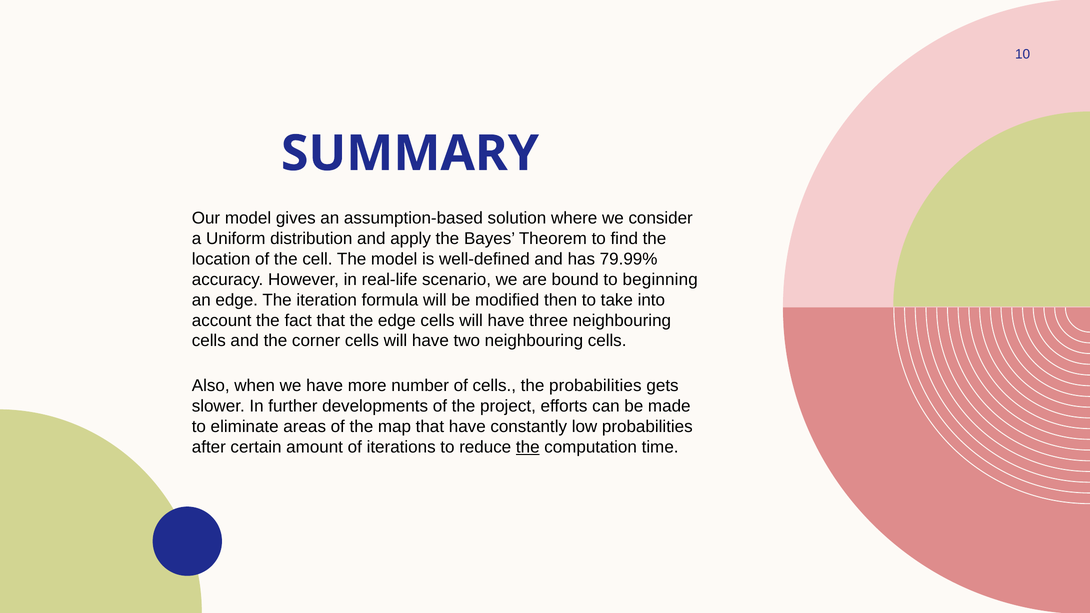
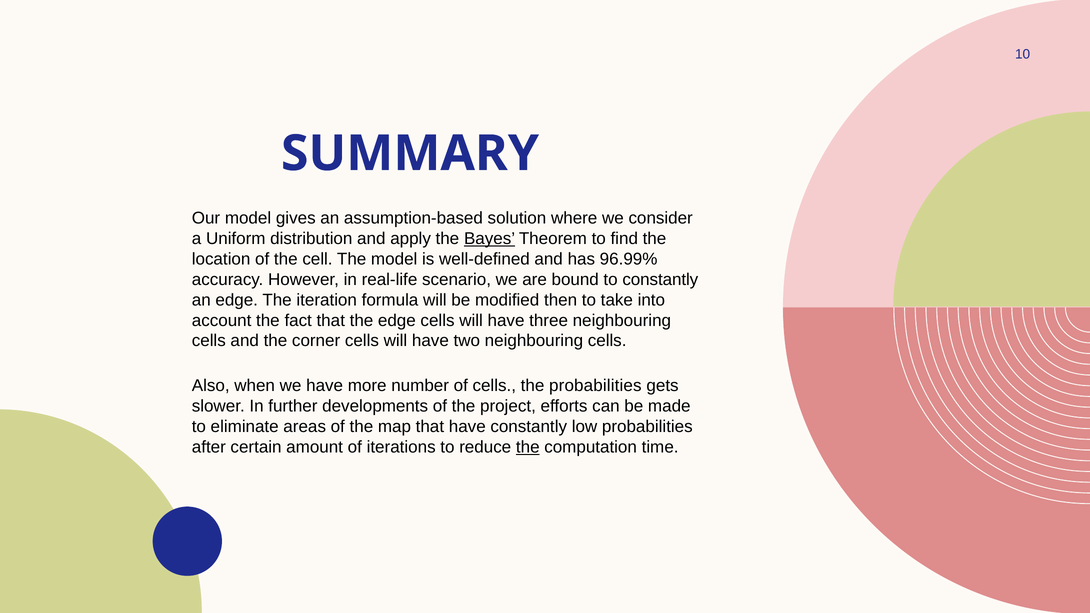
Bayes underline: none -> present
79.99%: 79.99% -> 96.99%
to beginning: beginning -> constantly
